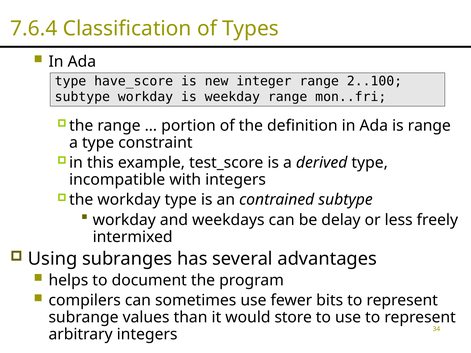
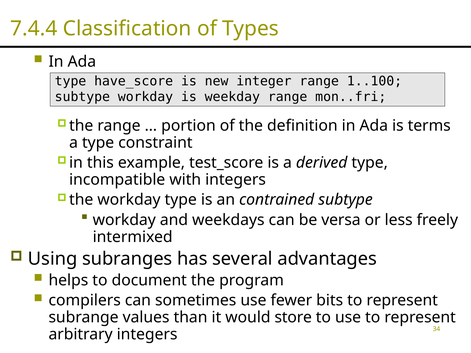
7.6.4: 7.6.4 -> 7.4.4
2..100: 2..100 -> 1..100
is range: range -> terms
delay: delay -> versa
